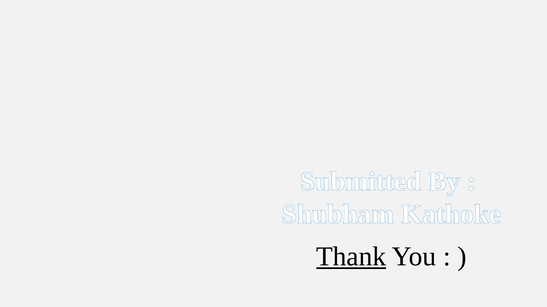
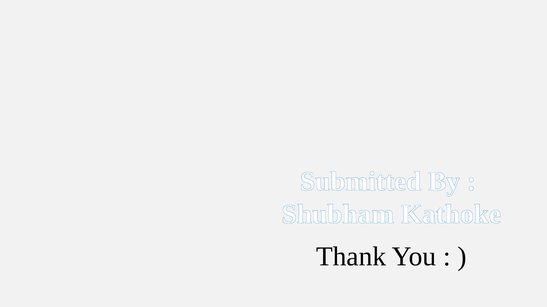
Thank underline: present -> none
